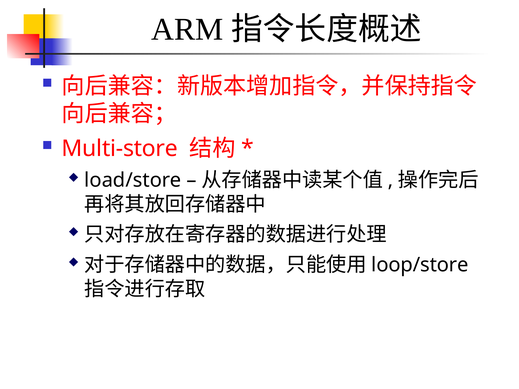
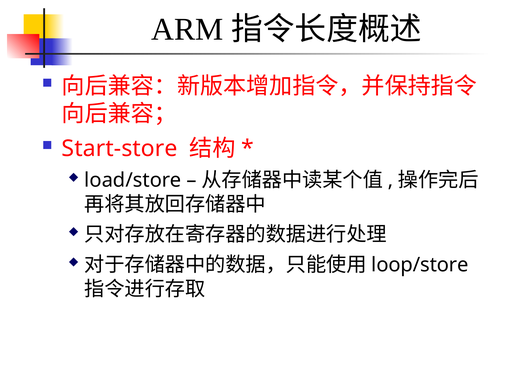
Multi-store: Multi-store -> Start-store
